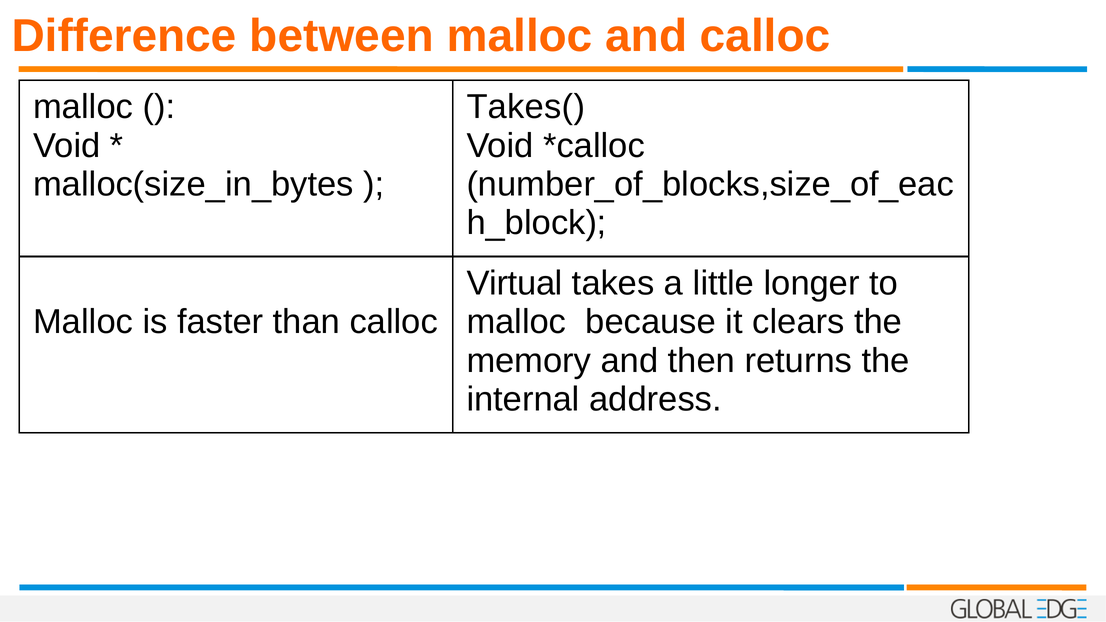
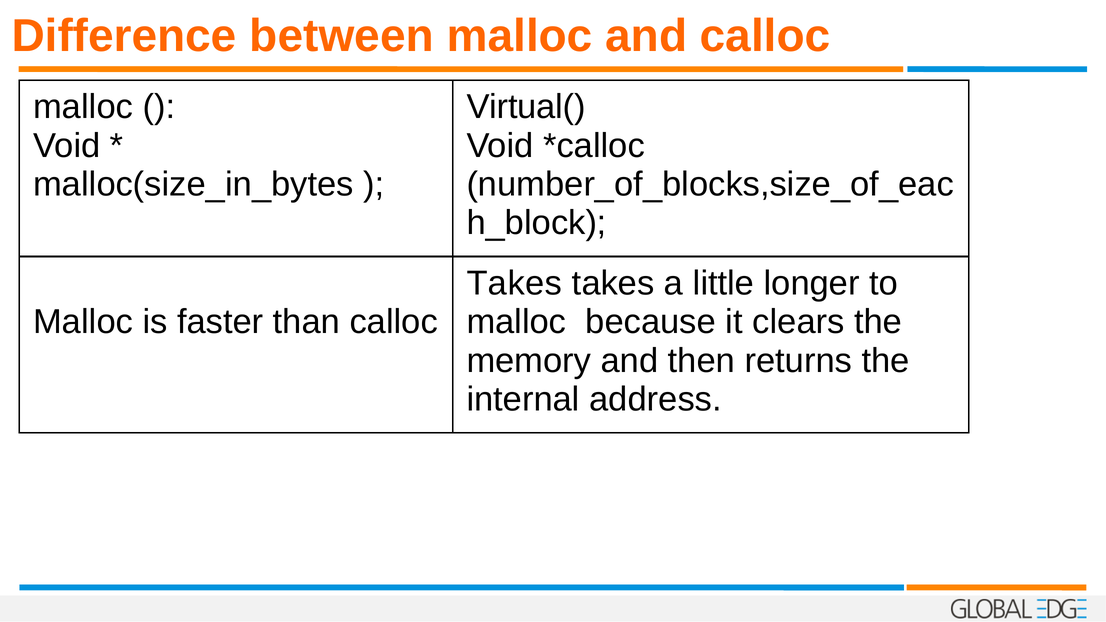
Takes(: Takes( -> Virtual(
Virtual at (515, 283): Virtual -> Takes
